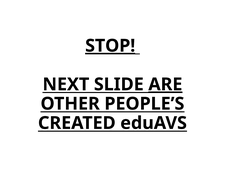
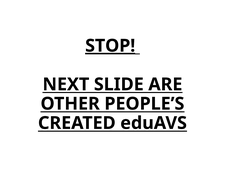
ARE underline: present -> none
